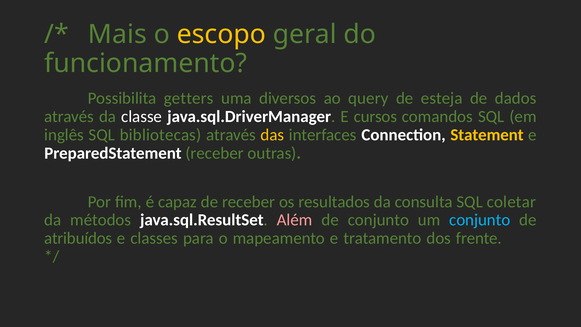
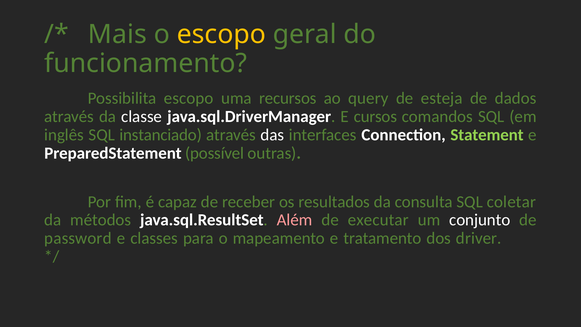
Possibilita getters: getters -> escopo
diversos: diversos -> recursos
bibliotecas: bibliotecas -> instanciado
das colour: yellow -> white
Statement colour: yellow -> light green
PreparedStatement receber: receber -> possível
de conjunto: conjunto -> executar
conjunto at (480, 220) colour: light blue -> white
atribuídos: atribuídos -> password
frente: frente -> driver
